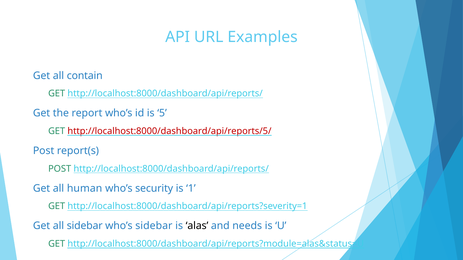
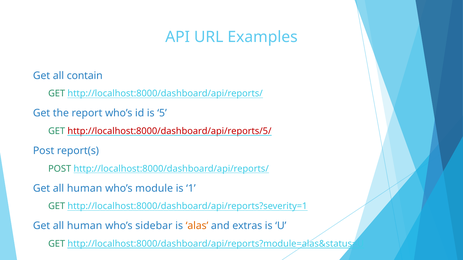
security: security -> module
sidebar at (85, 226): sidebar -> human
alas colour: black -> orange
needs: needs -> extras
